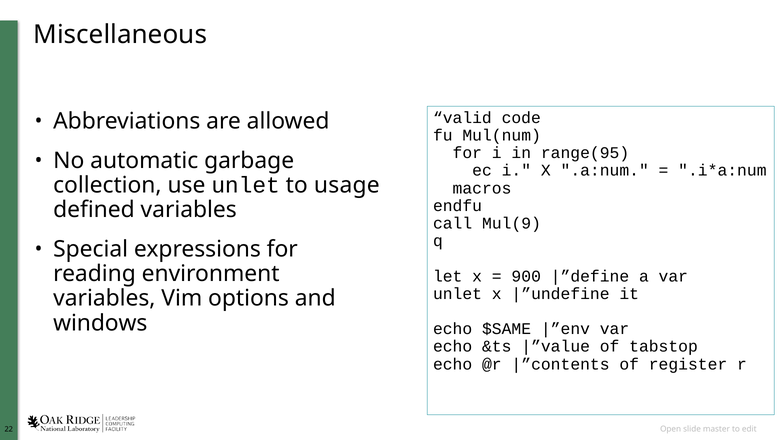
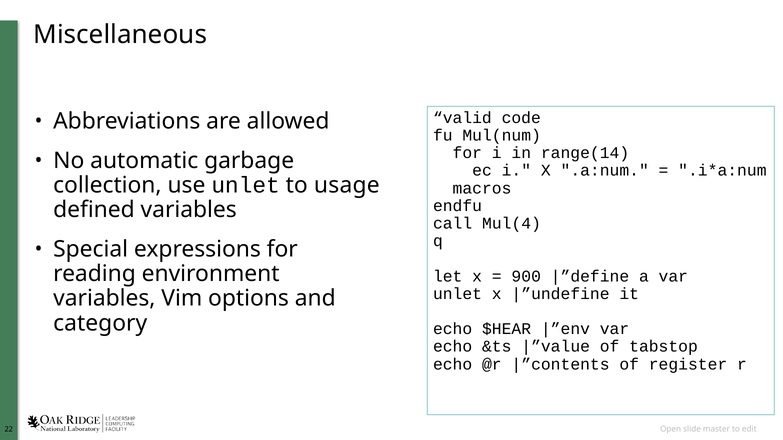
range(95: range(95 -> range(14
Mul(9: Mul(9 -> Mul(4
windows: windows -> category
$SAME: $SAME -> $HEAR
